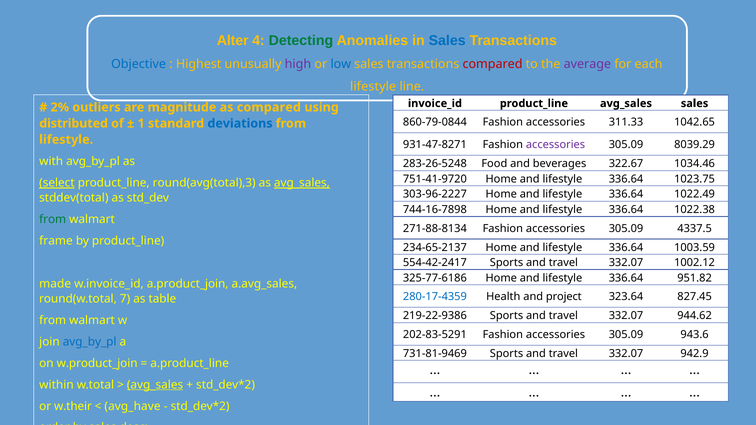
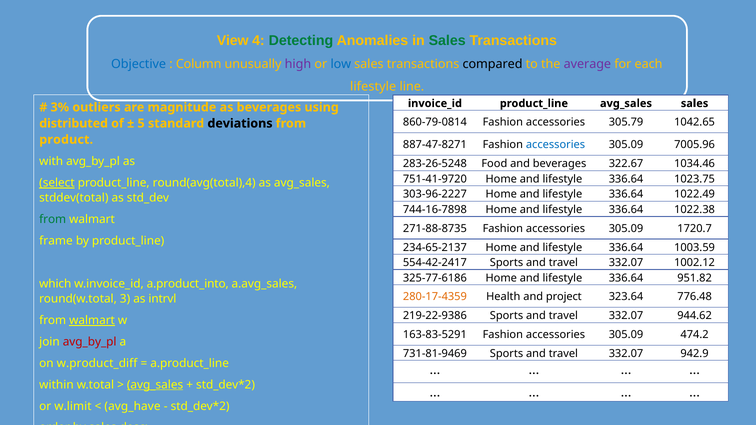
Alter: Alter -> View
Sales at (447, 41) colour: blue -> green
Highest: Highest -> Column
compared at (493, 64) colour: red -> black
2%: 2% -> 3%
as compared: compared -> beverages
860-79-0844: 860-79-0844 -> 860-79-0814
311.33: 311.33 -> 305.79
1: 1 -> 5
deviations colour: blue -> black
lifestyle at (66, 140): lifestyle -> product
931-47-8271: 931-47-8271 -> 887-47-8271
accessories at (556, 145) colour: purple -> blue
8039.29: 8039.29 -> 7005.96
round(avg(total),3: round(avg(total),3 -> round(avg(total),4
avg_sales at (302, 183) underline: present -> none
271-88-8134: 271-88-8134 -> 271-88-8735
4337.5: 4337.5 -> 1720.7
made: made -> which
a.product_join: a.product_join -> a.product_into
280-17-4359 colour: blue -> orange
827.45: 827.45 -> 776.48
7: 7 -> 3
table: table -> intrvl
walmart at (92, 321) underline: none -> present
202-83-5291: 202-83-5291 -> 163-83-5291
943.6: 943.6 -> 474.2
avg_by_pl at (90, 342) colour: blue -> red
w.product_join: w.product_join -> w.product_diff
w.their: w.their -> w.limit
